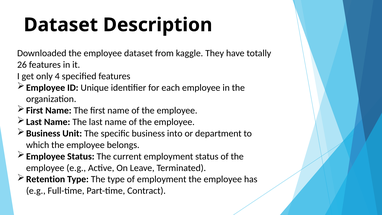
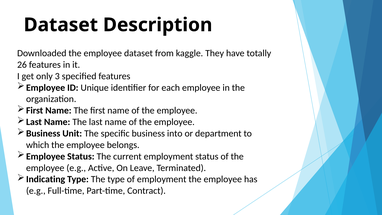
4: 4 -> 3
Retention: Retention -> Indicating
